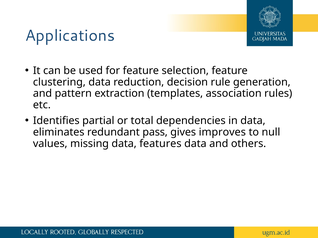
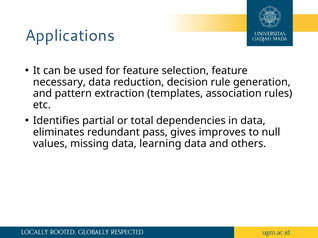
clustering: clustering -> necessary
features: features -> learning
